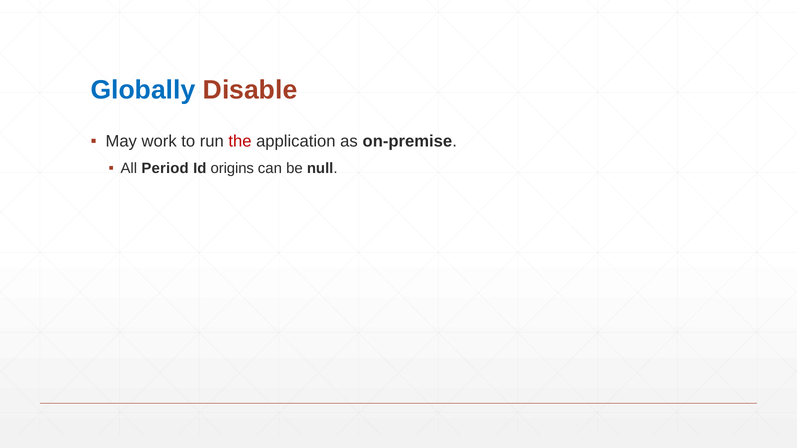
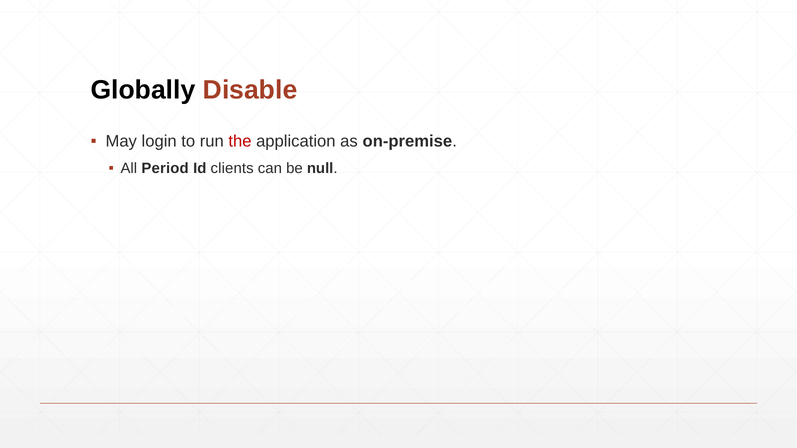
Globally colour: blue -> black
work: work -> login
origins: origins -> clients
